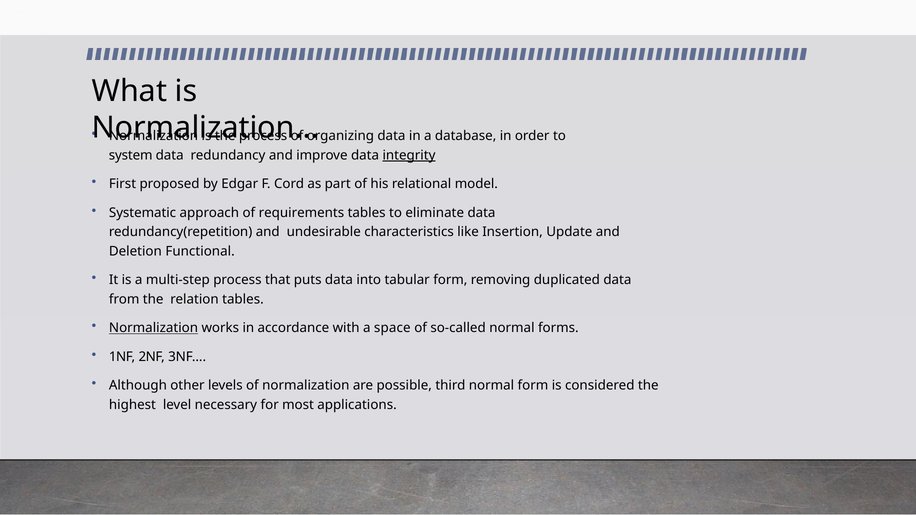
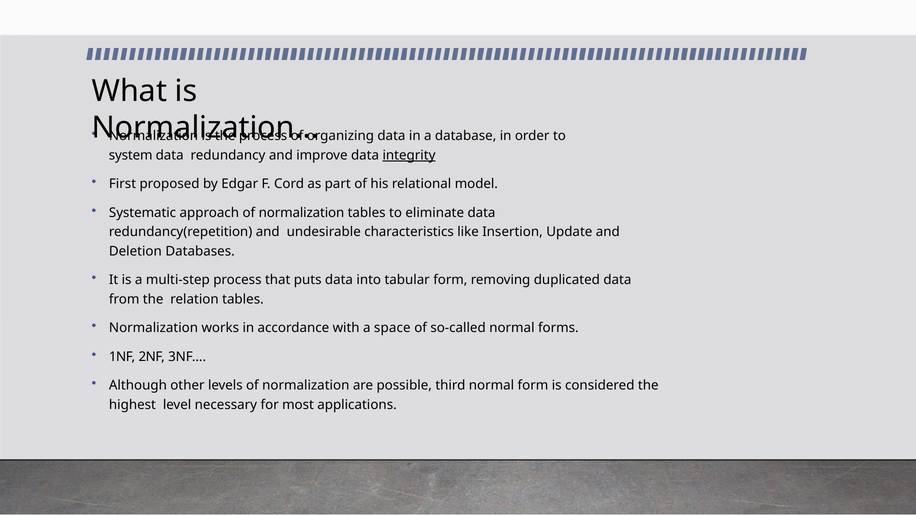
approach of requirements: requirements -> normalization
Functional: Functional -> Databases
Normalization at (154, 328) underline: present -> none
